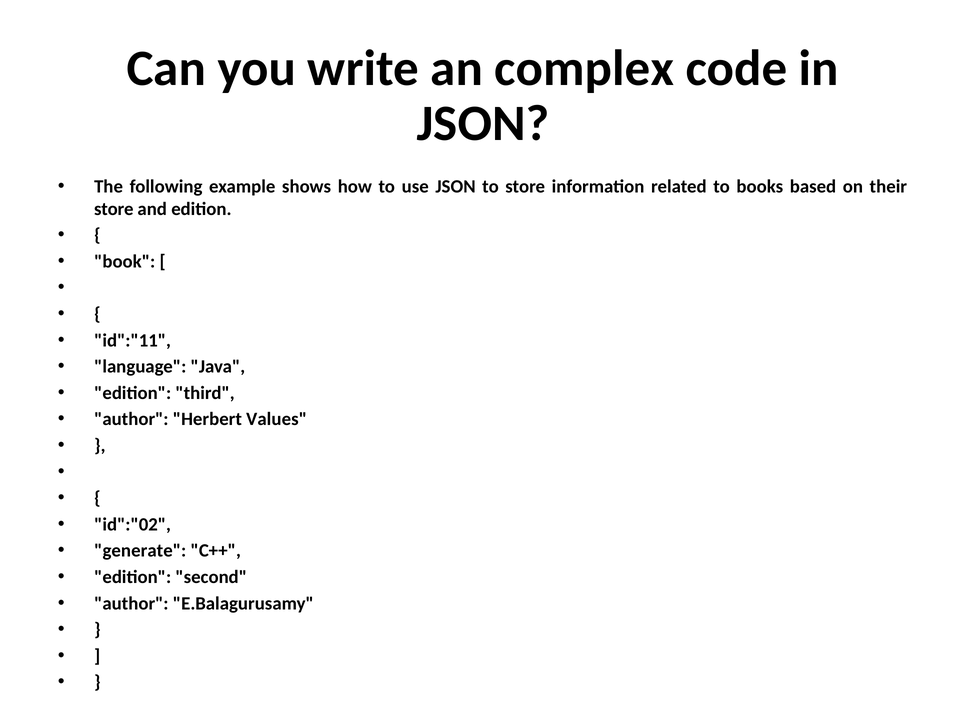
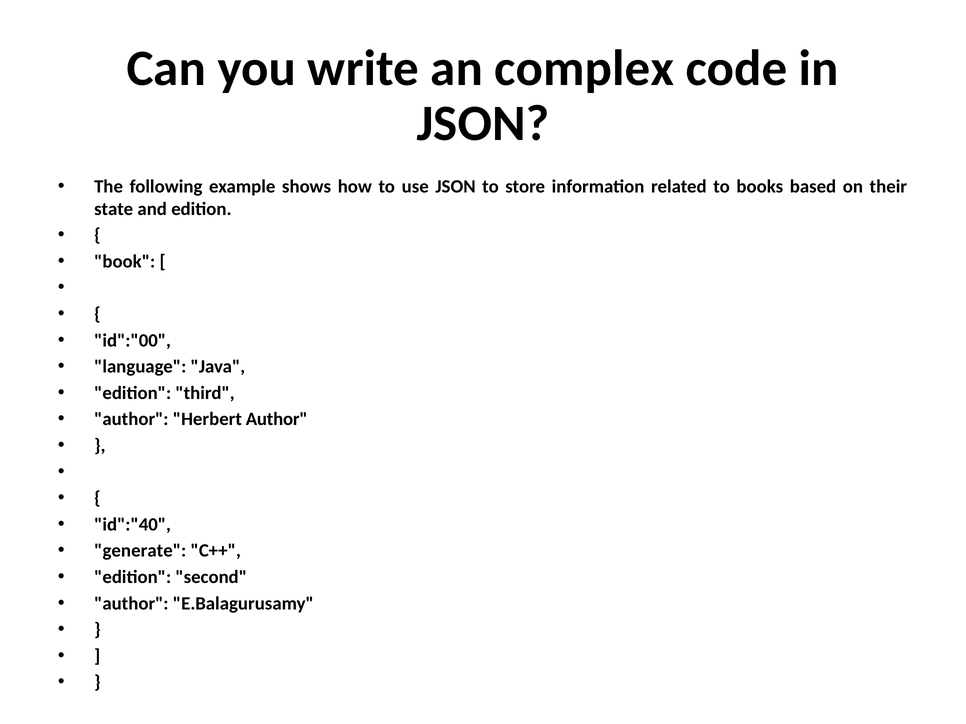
store at (114, 209): store -> state
id":"11: id":"11 -> id":"00
Herbert Values: Values -> Author
id":"02: id":"02 -> id":"40
